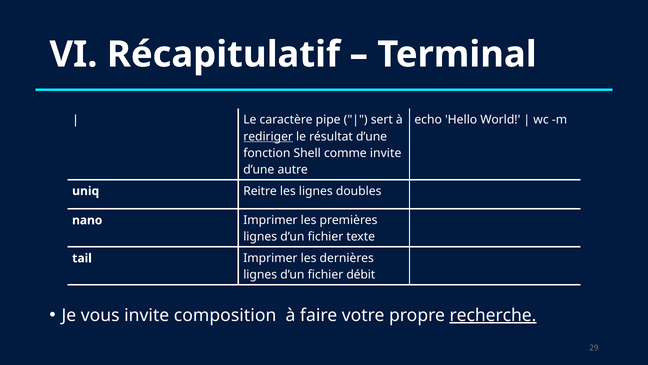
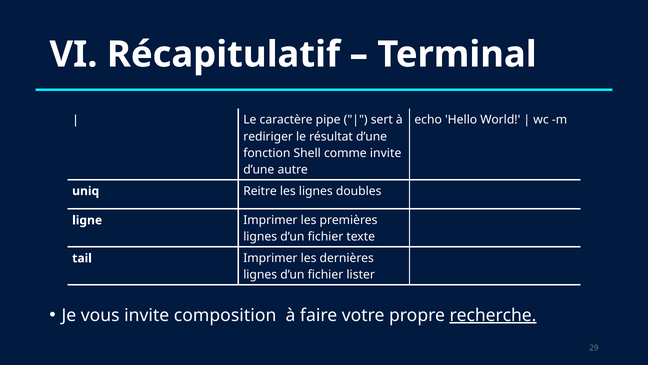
rediriger underline: present -> none
nano: nano -> ligne
débit: débit -> lister
